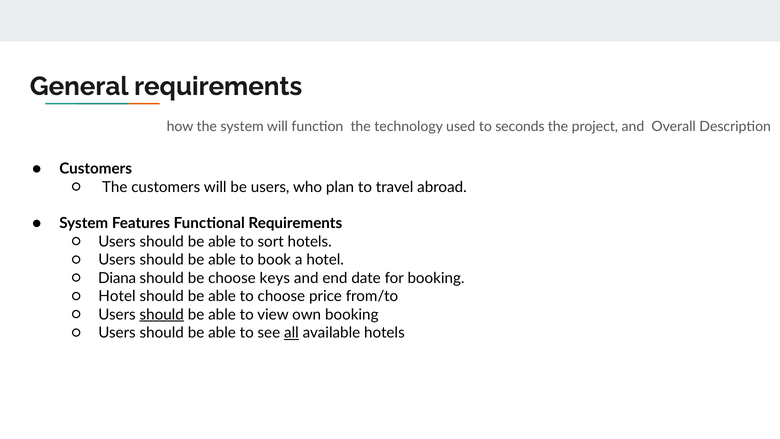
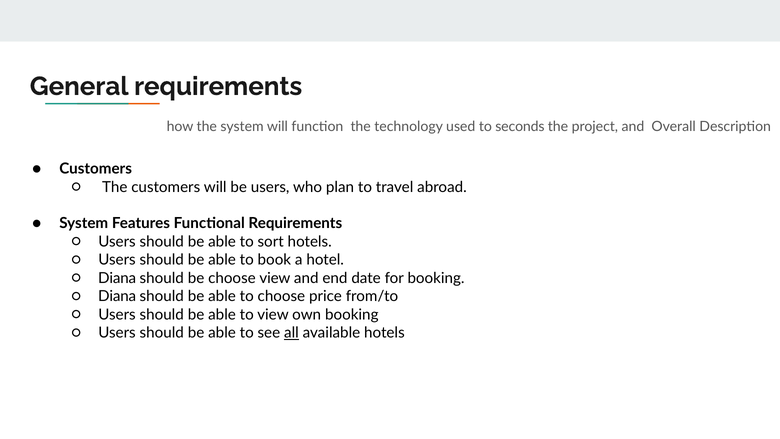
choose keys: keys -> view
Hotel at (117, 296): Hotel -> Diana
should at (162, 314) underline: present -> none
